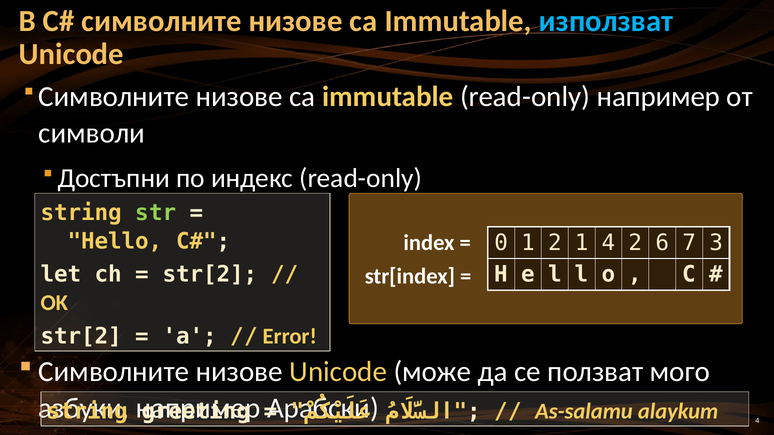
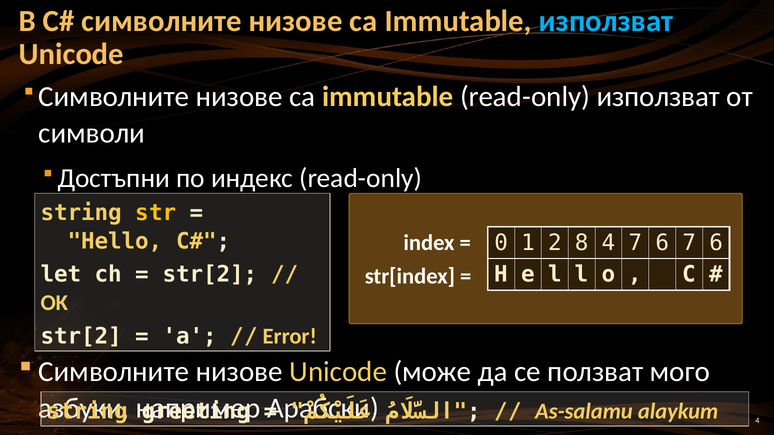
read-only например: например -> използват
str colour: light green -> yellow
2 1: 1 -> 8
4 2: 2 -> 7
6 7 3: 3 -> 6
